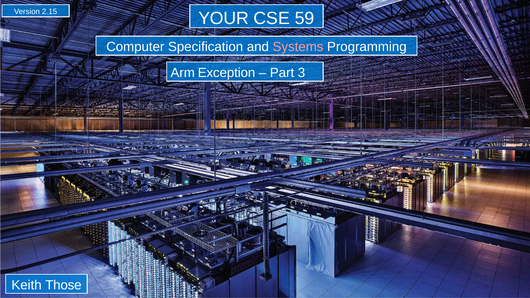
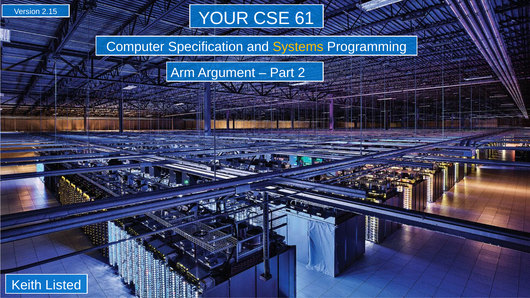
59: 59 -> 61
Systems colour: pink -> yellow
Exception: Exception -> Argument
3: 3 -> 2
Those: Those -> Listed
